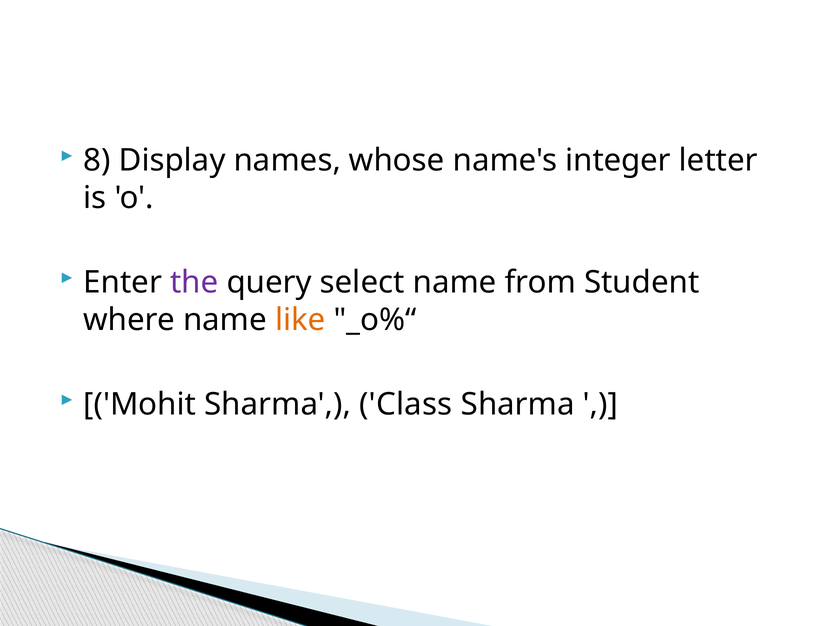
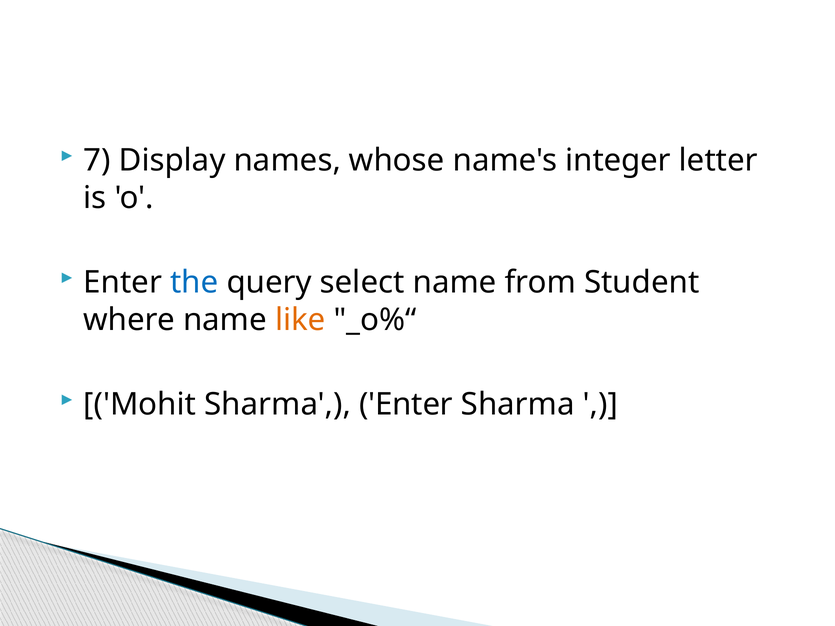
8: 8 -> 7
the colour: purple -> blue
Sharma Class: Class -> Enter
